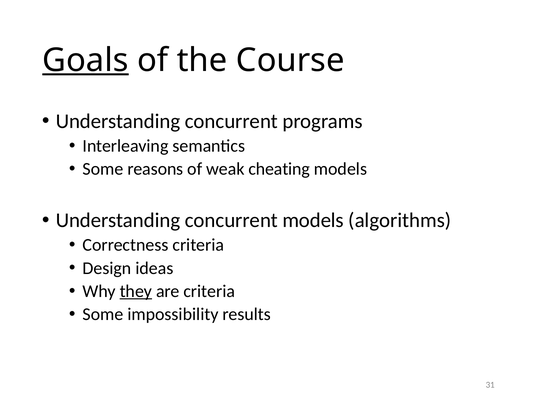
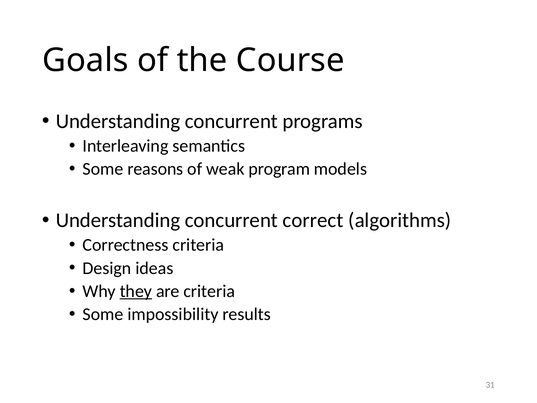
Goals underline: present -> none
cheating: cheating -> program
concurrent models: models -> correct
